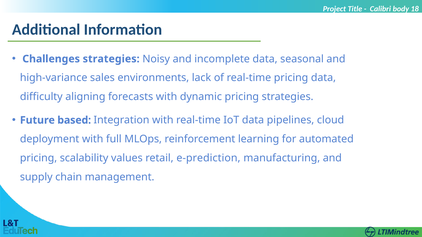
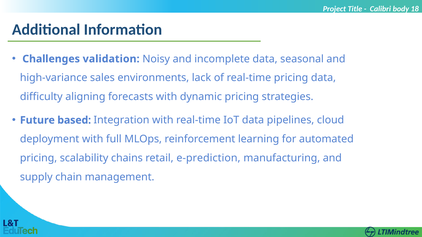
Challenges strategies: strategies -> validation
values: values -> chains
